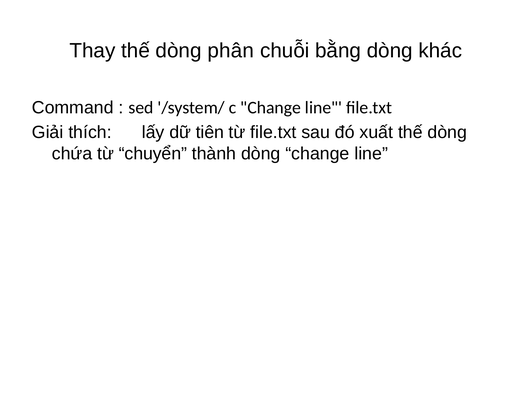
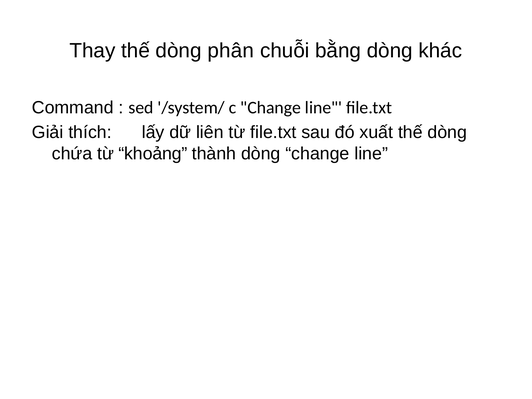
tiên: tiên -> liên
chuyển: chuyển -> khoảng
